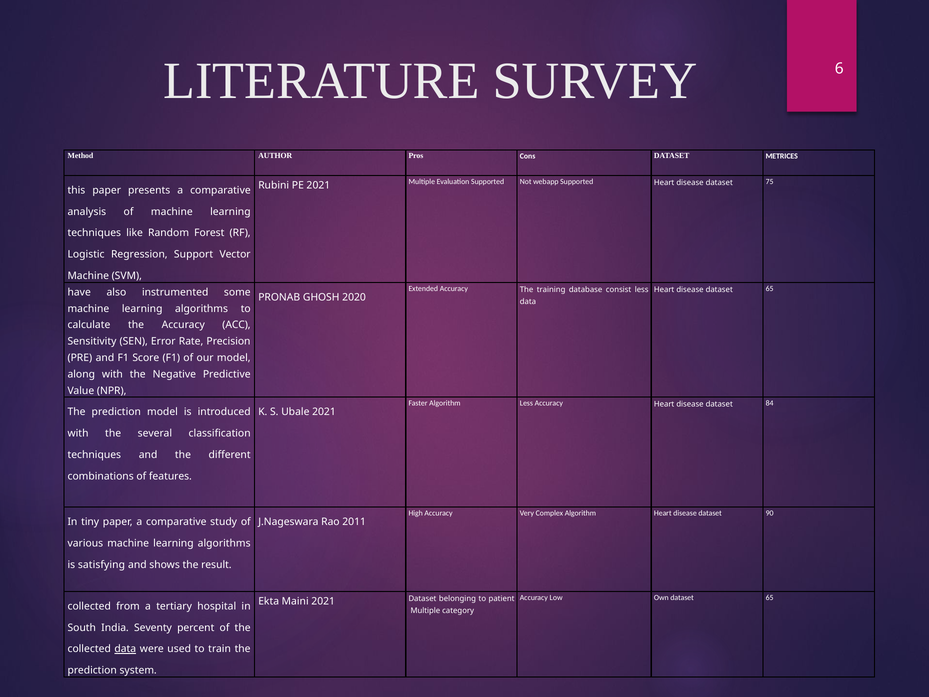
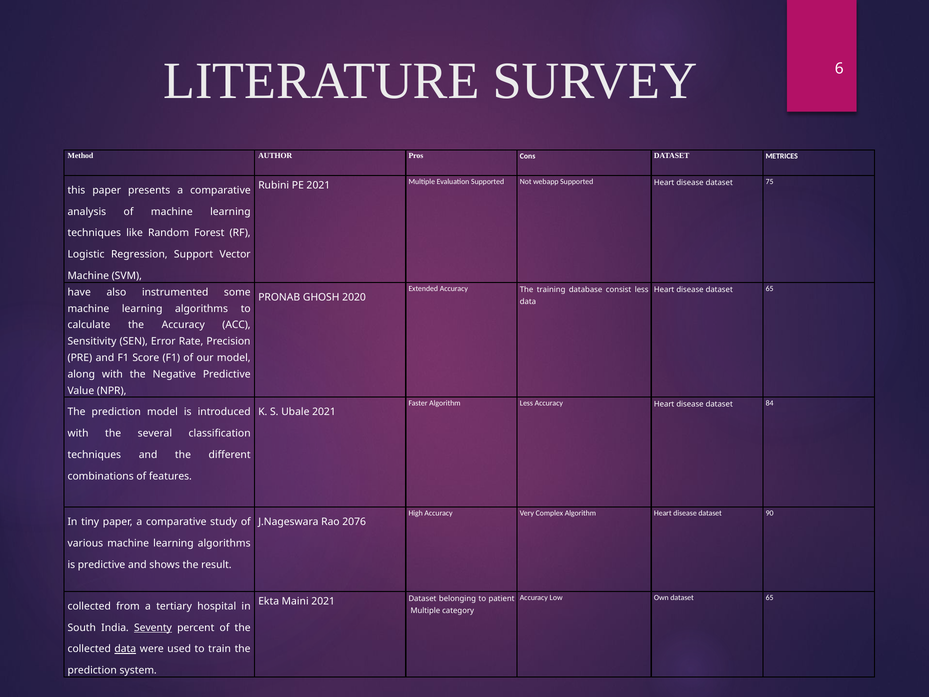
2011: 2011 -> 2076
is satisfying: satisfying -> predictive
Seventy underline: none -> present
